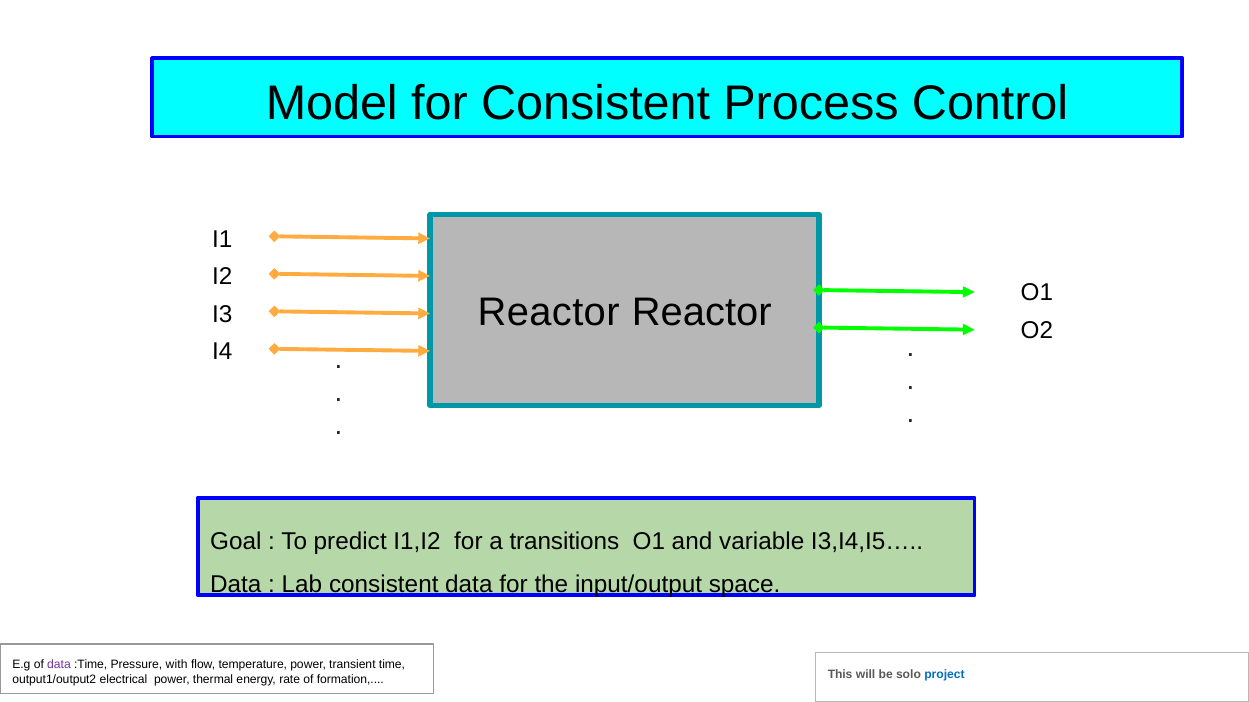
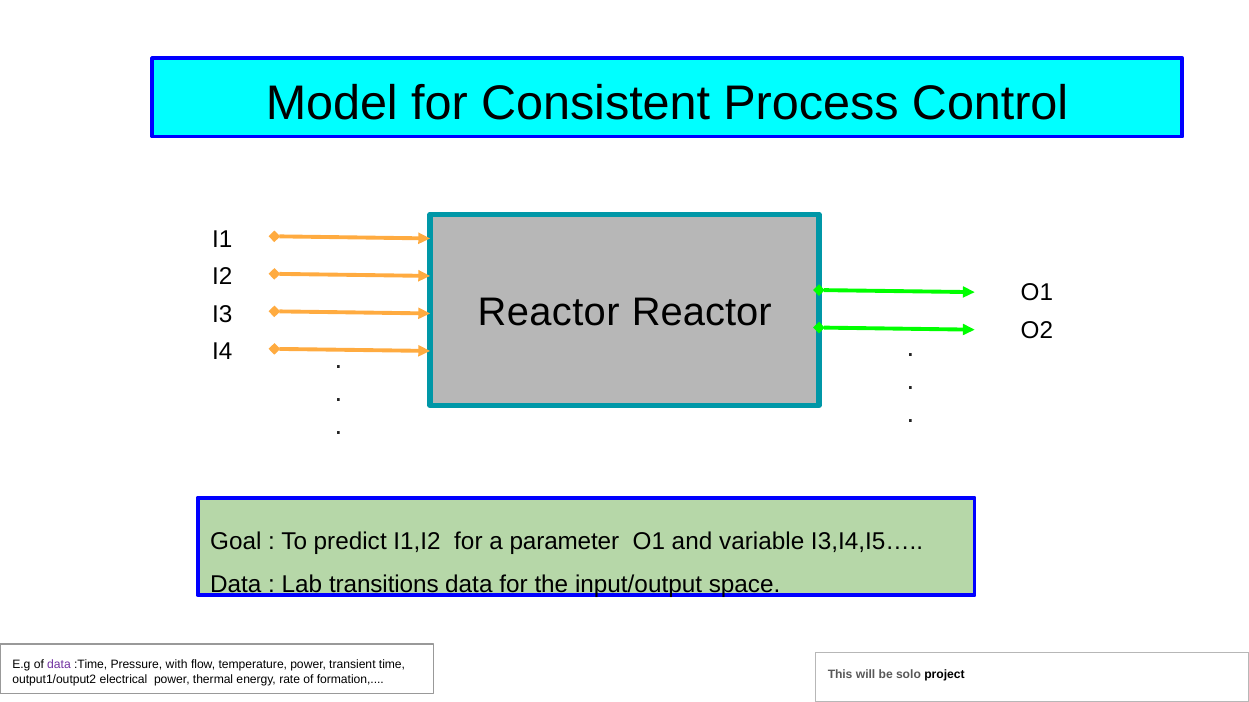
transitions: transitions -> parameter
Lab consistent: consistent -> transitions
project colour: blue -> black
